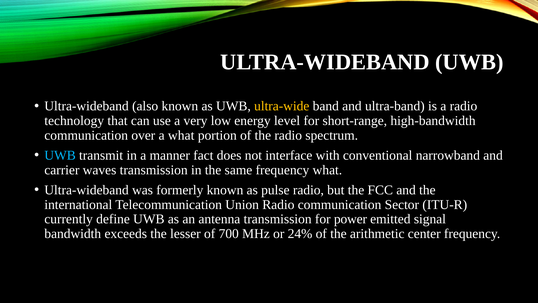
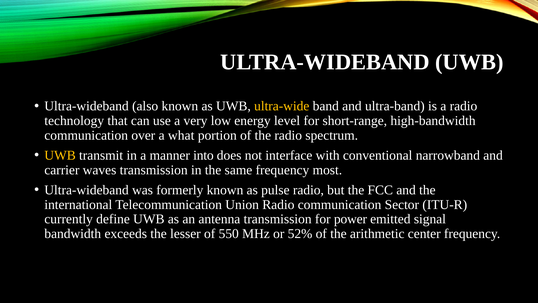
UWB at (60, 155) colour: light blue -> yellow
fact: fact -> into
frequency what: what -> most
700: 700 -> 550
24%: 24% -> 52%
